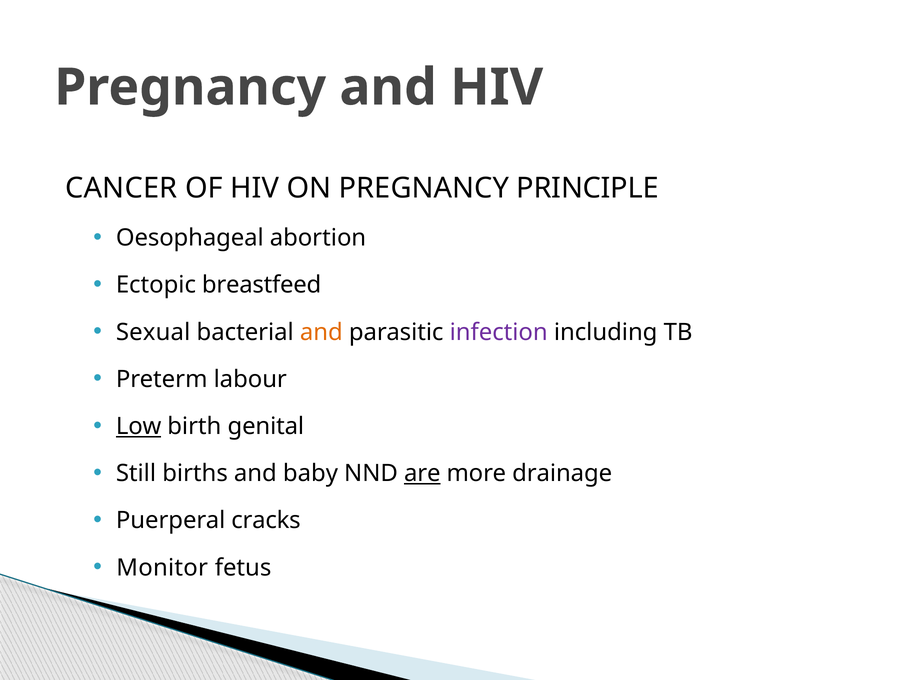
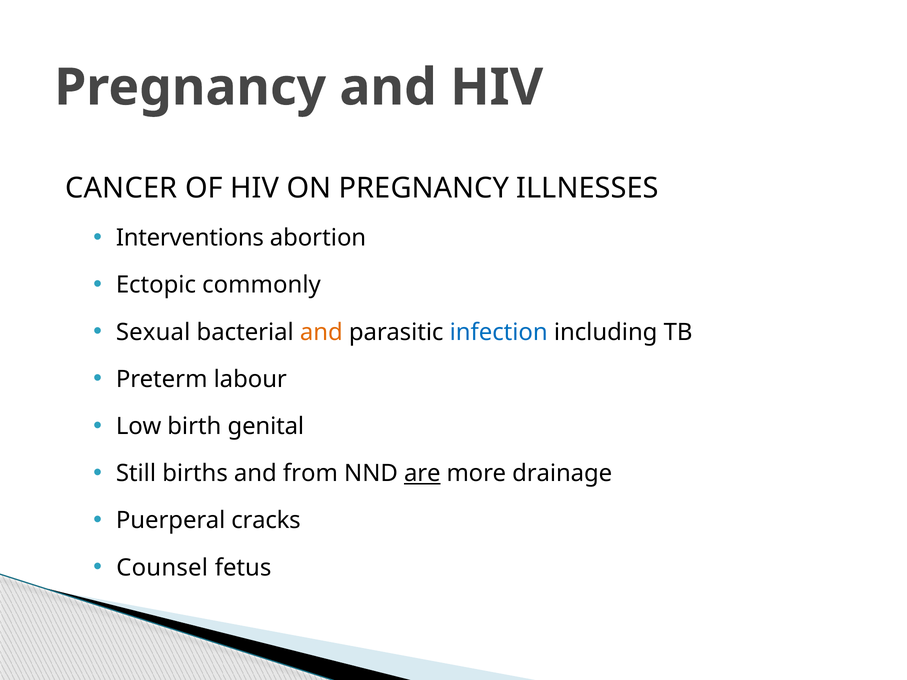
PRINCIPLE: PRINCIPLE -> ILLNESSES
Oesophageal: Oesophageal -> Interventions
breastfeed: breastfeed -> commonly
infection colour: purple -> blue
Low underline: present -> none
baby: baby -> from
Monitor: Monitor -> Counsel
